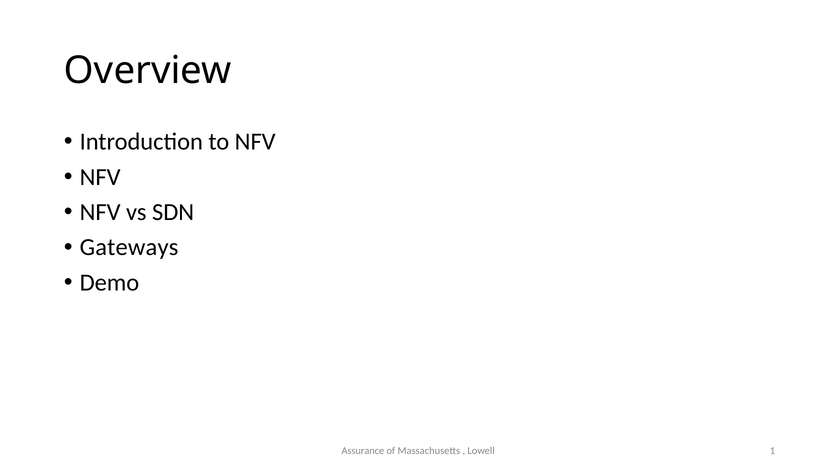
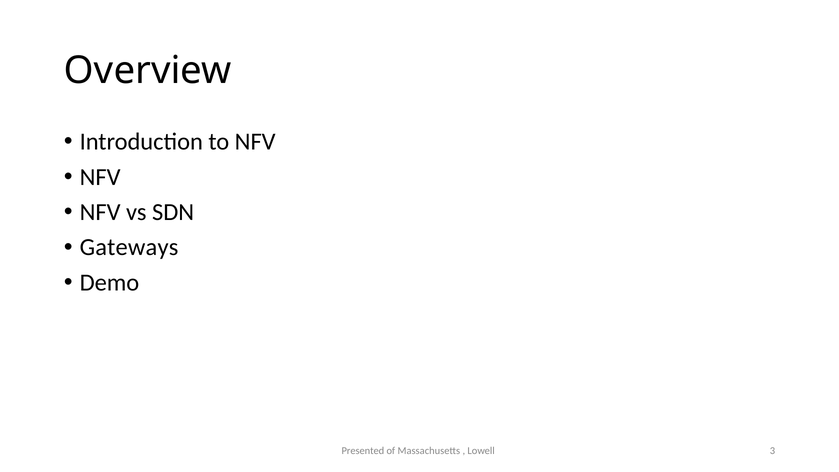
Assurance: Assurance -> Presented
1: 1 -> 3
